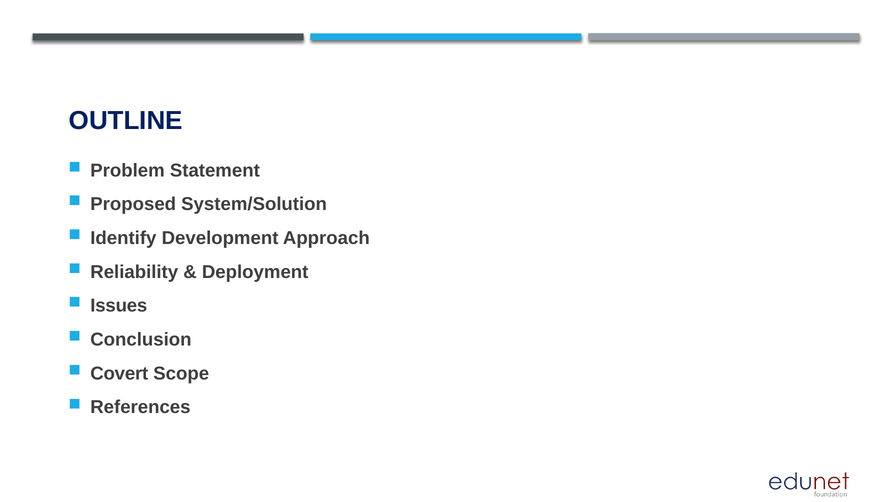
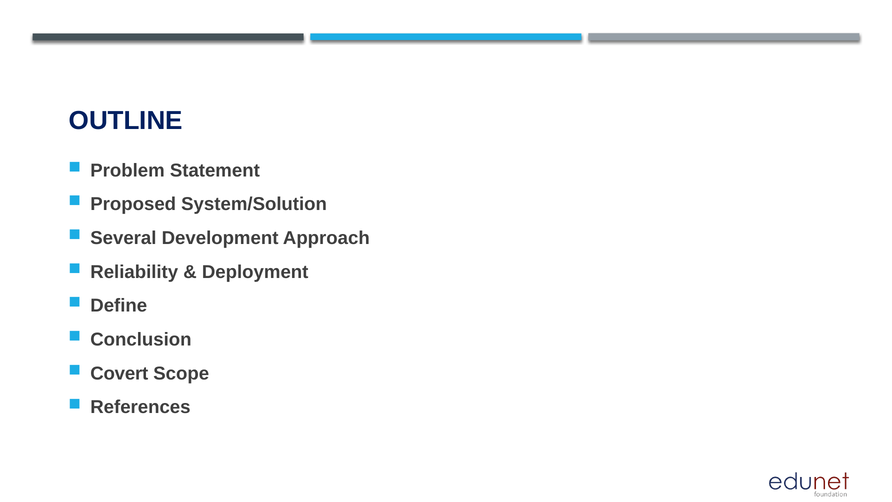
Identify: Identify -> Several
Issues: Issues -> Define
